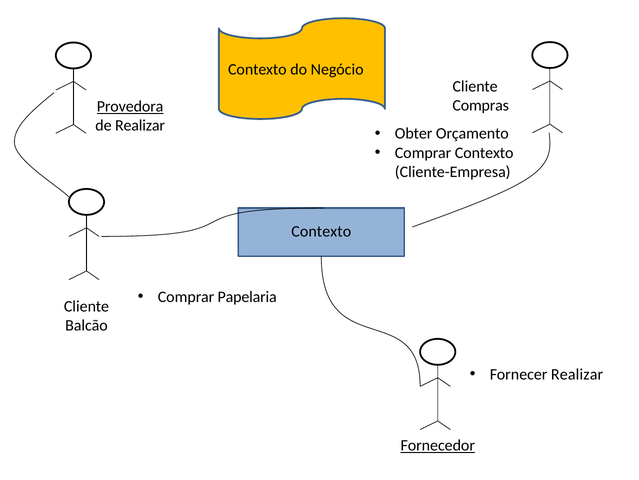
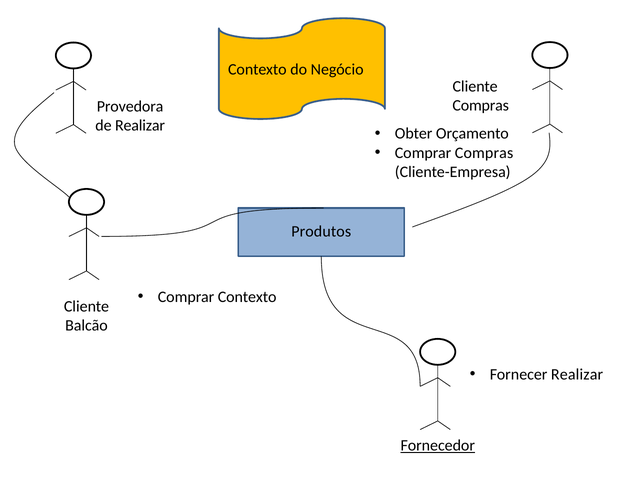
Provedora underline: present -> none
Comprar Contexto: Contexto -> Compras
Contexto at (321, 231): Contexto -> Produtos
Comprar Papelaria: Papelaria -> Contexto
